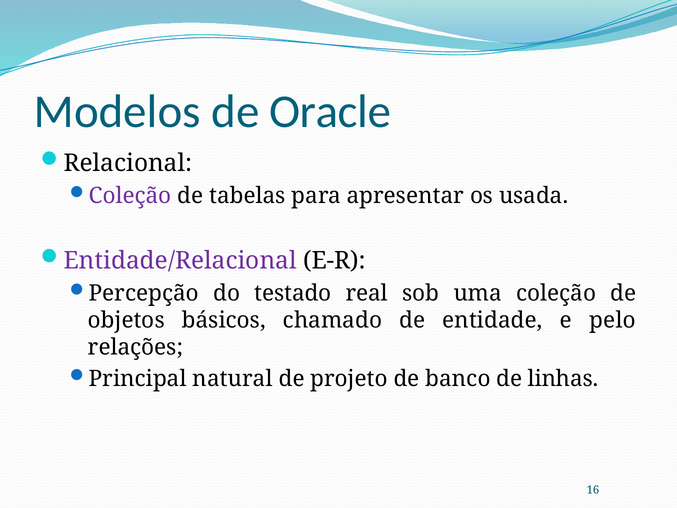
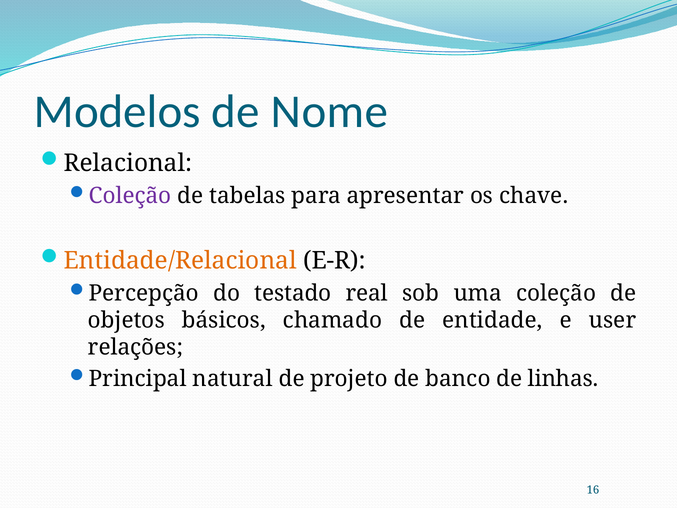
Oracle: Oracle -> Nome
usada: usada -> chave
Entidade/Relacional colour: purple -> orange
pelo: pelo -> user
